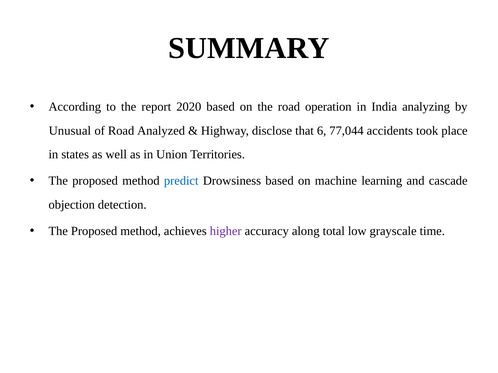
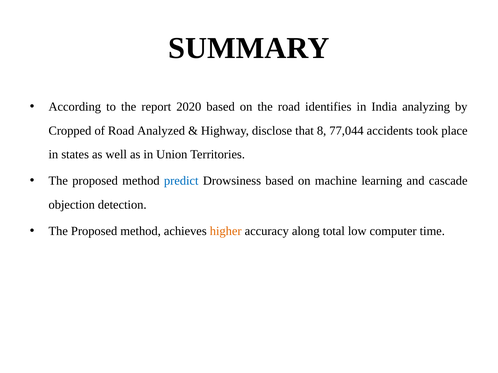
operation: operation -> identifies
Unusual: Unusual -> Cropped
6: 6 -> 8
higher colour: purple -> orange
grayscale: grayscale -> computer
